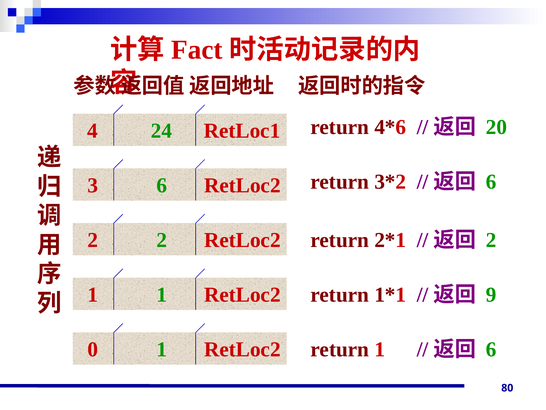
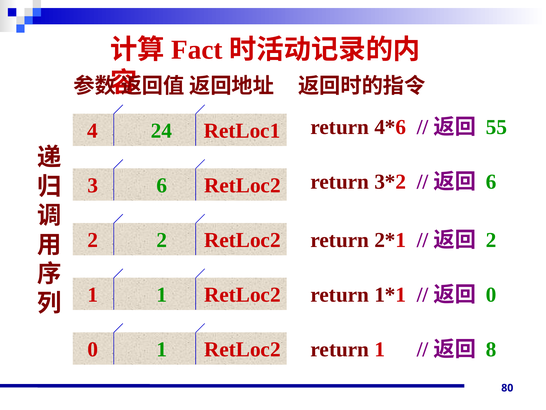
20: 20 -> 55
9 at (491, 294): 9 -> 0
6 at (491, 349): 6 -> 8
